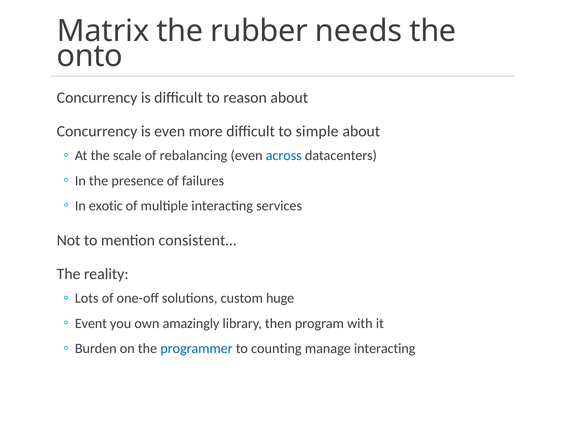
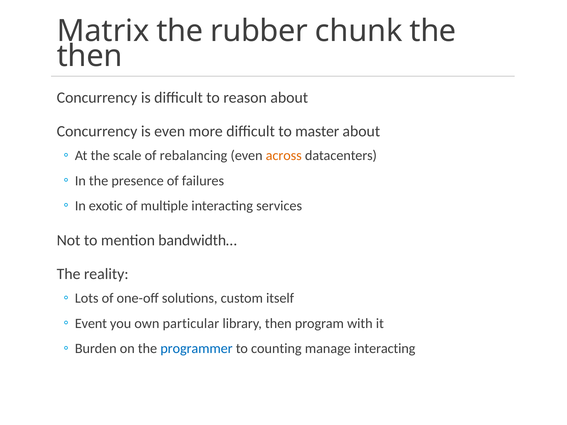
needs: needs -> chunk
onto at (90, 56): onto -> then
simple: simple -> master
across colour: blue -> orange
consistent…: consistent… -> bandwidth…
huge: huge -> itself
amazingly: amazingly -> particular
